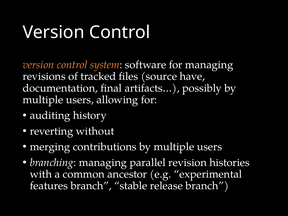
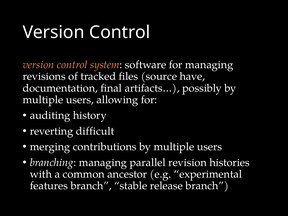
without: without -> difficult
